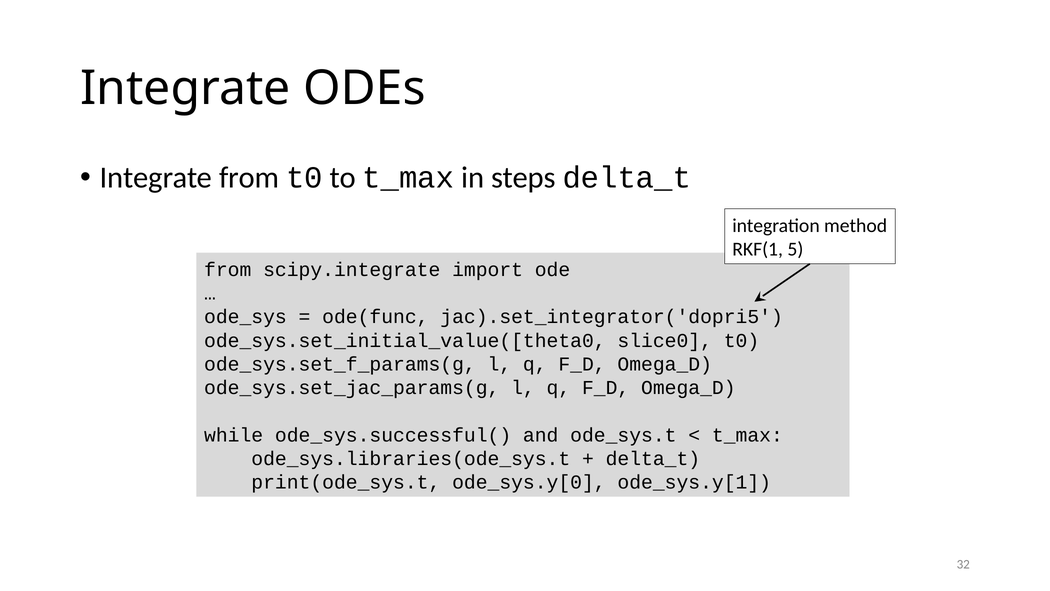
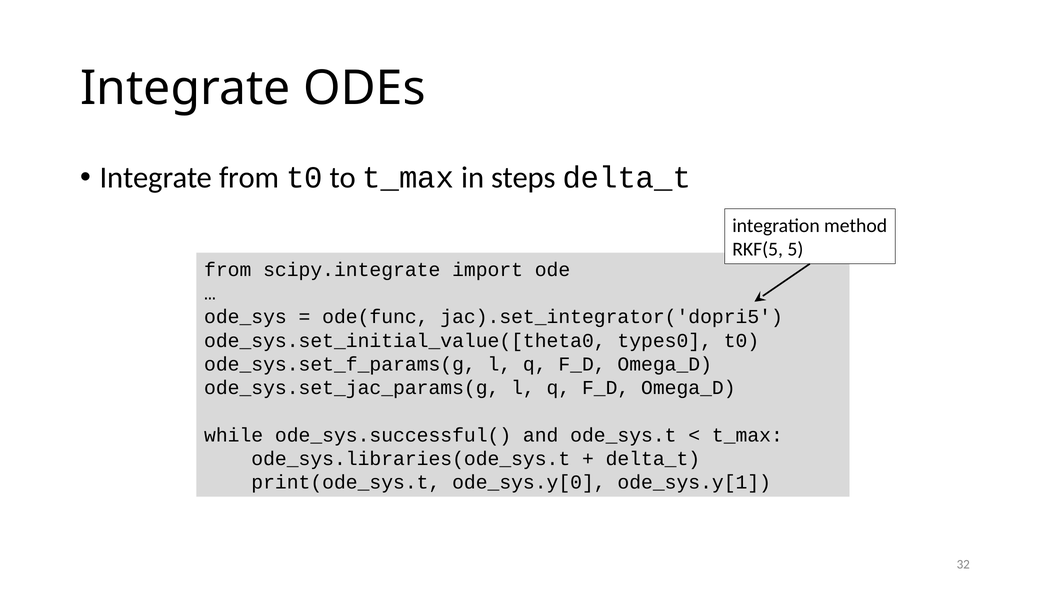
RKF(1: RKF(1 -> RKF(5
slice0: slice0 -> types0
